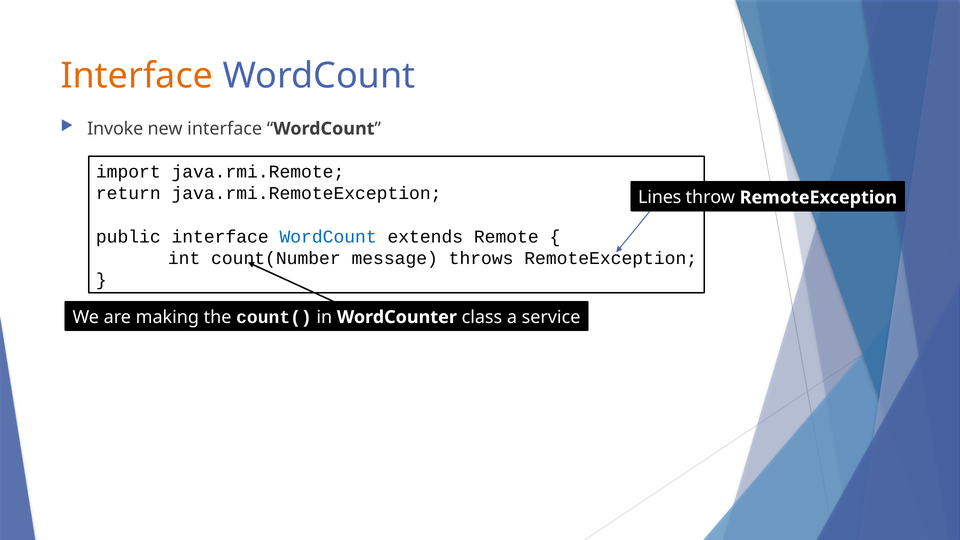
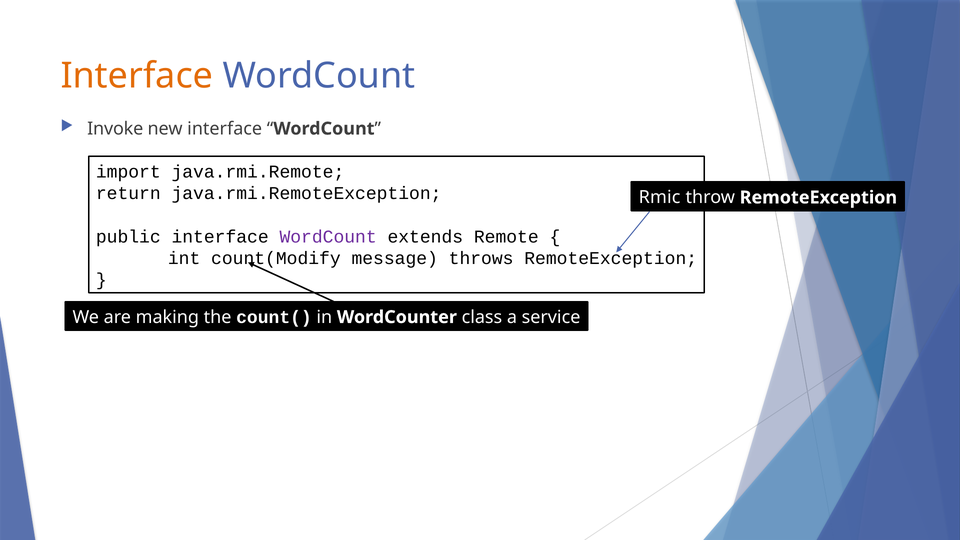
Lines: Lines -> Rmic
WordCount at (328, 237) colour: blue -> purple
count(Number: count(Number -> count(Modify
